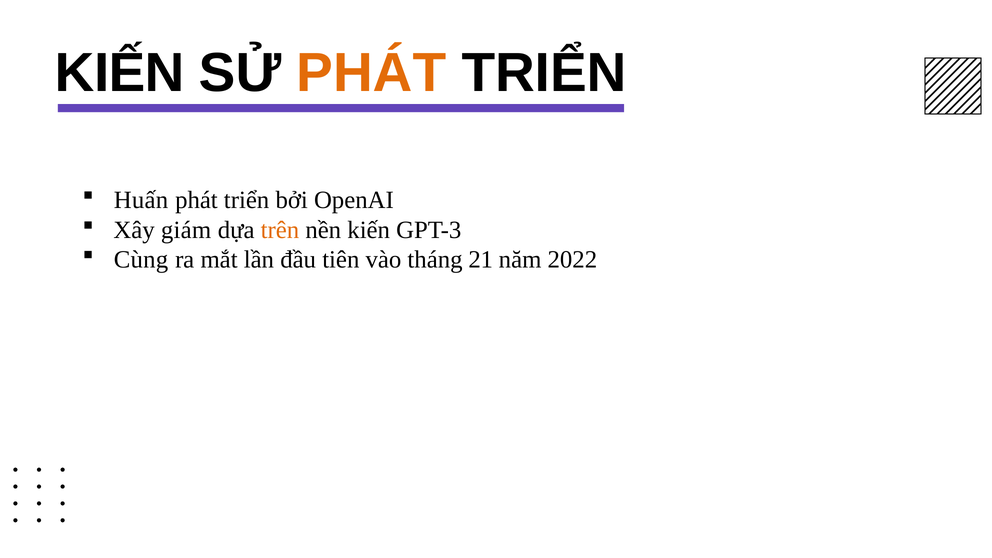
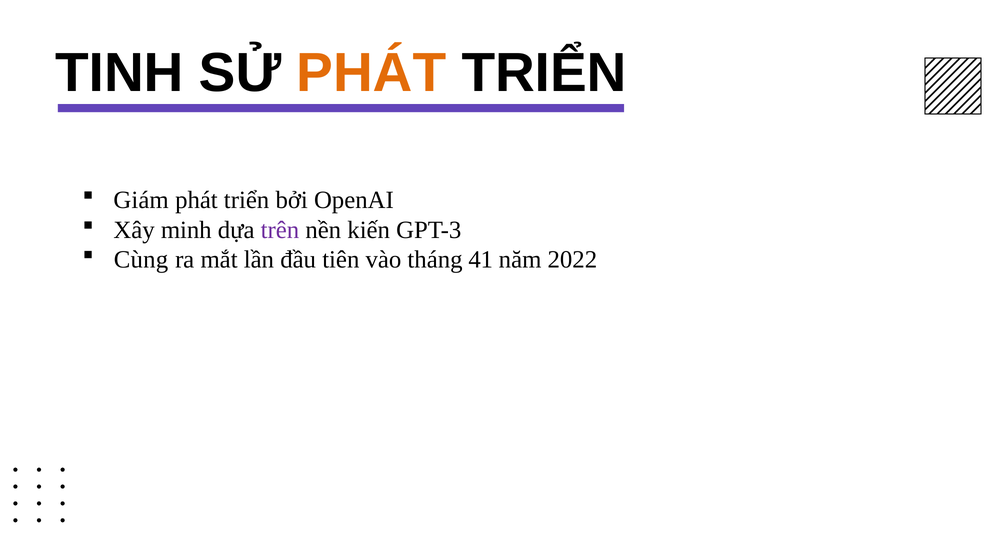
KIẾN at (120, 73): KIẾN -> TINH
Huấn: Huấn -> Giám
giám: giám -> minh
trên colour: orange -> purple
21: 21 -> 41
